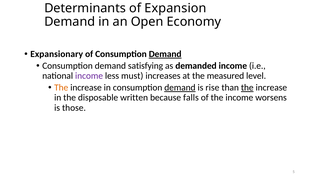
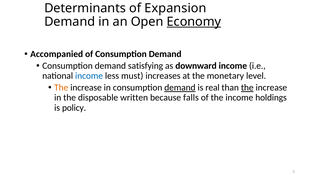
Economy underline: none -> present
Expansionary: Expansionary -> Accompanied
Demand at (165, 54) underline: present -> none
demanded: demanded -> downward
income at (89, 76) colour: purple -> blue
measured: measured -> monetary
rise: rise -> real
worsens: worsens -> holdings
those: those -> policy
